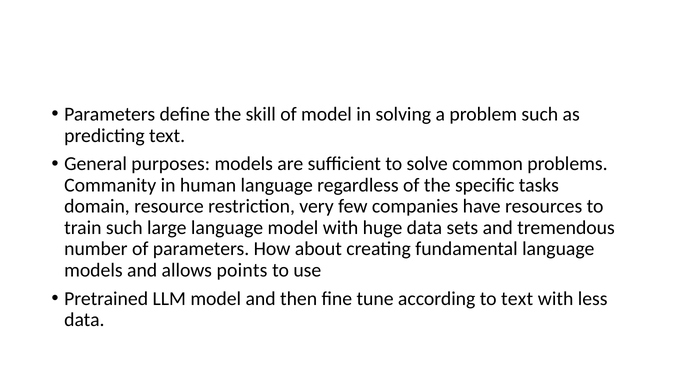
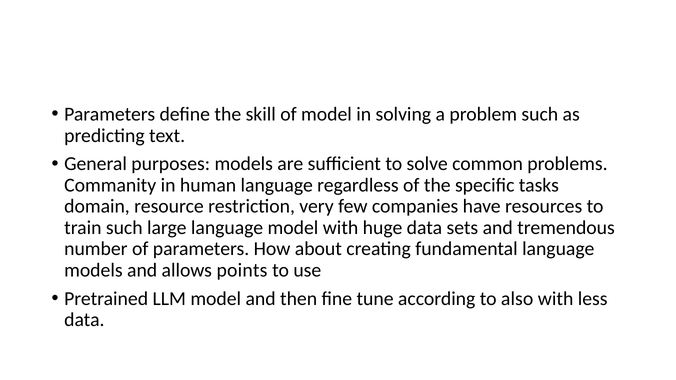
to text: text -> also
